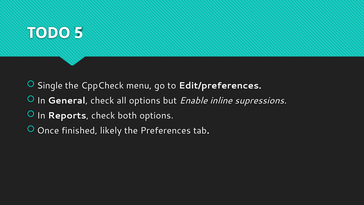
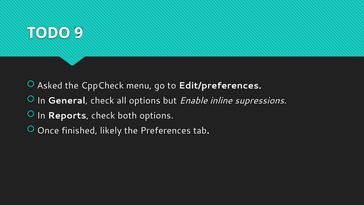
5: 5 -> 9
Single: Single -> Asked
